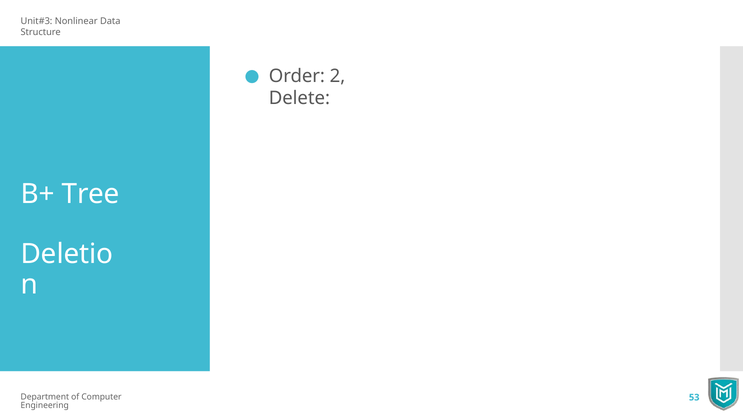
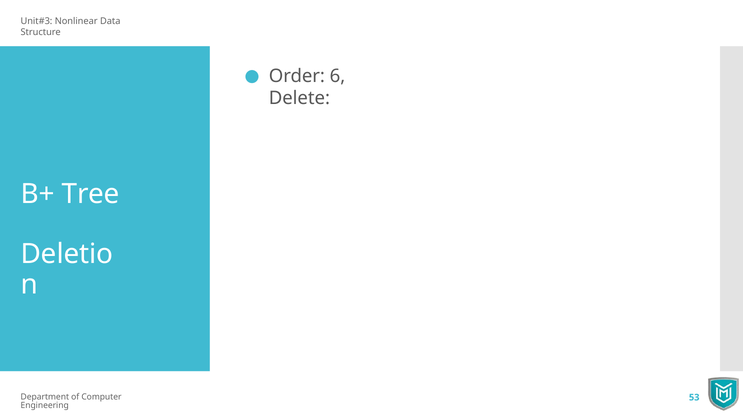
2: 2 -> 6
